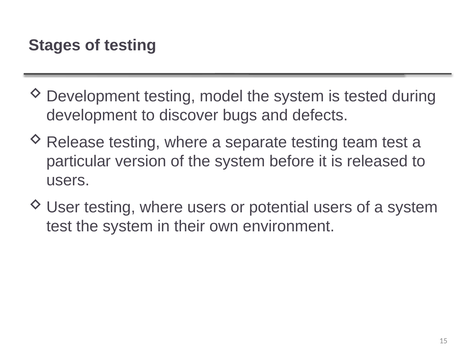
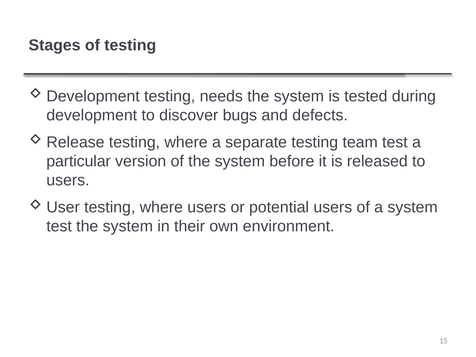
model: model -> needs
